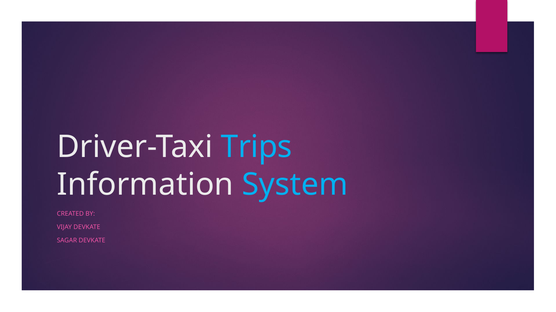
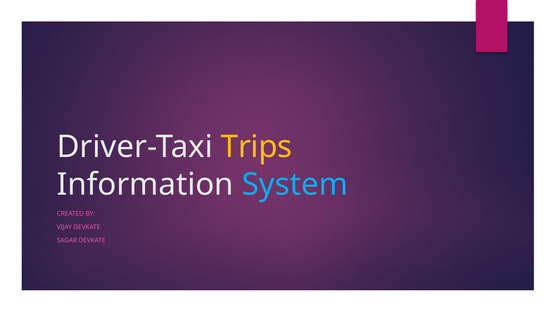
Trips colour: light blue -> yellow
